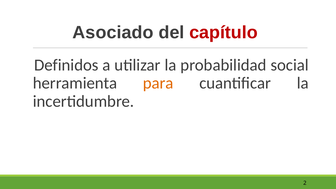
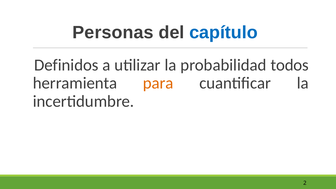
Asociado: Asociado -> Personas
capítulo colour: red -> blue
social: social -> todos
